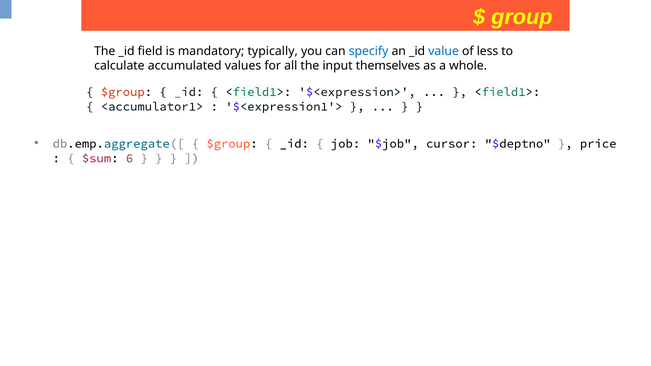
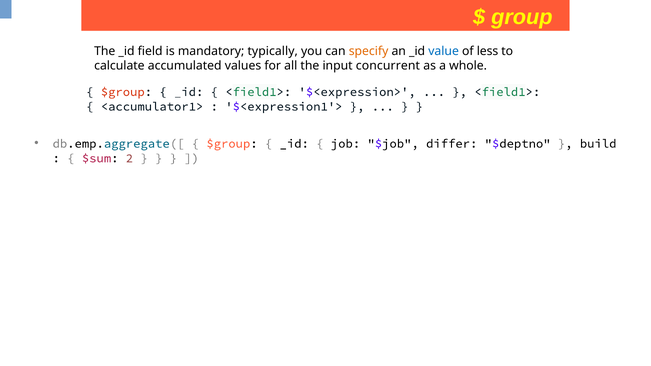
specify colour: blue -> orange
themselves: themselves -> concurrent
cursor: cursor -> differ
price: price -> build
6: 6 -> 2
